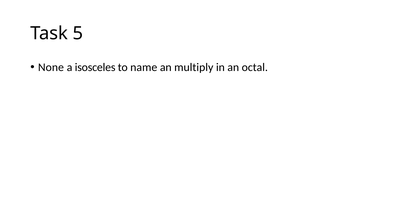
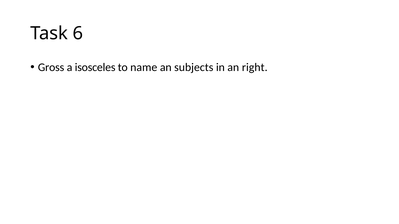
5: 5 -> 6
None: None -> Gross
multiply: multiply -> subjects
octal: octal -> right
